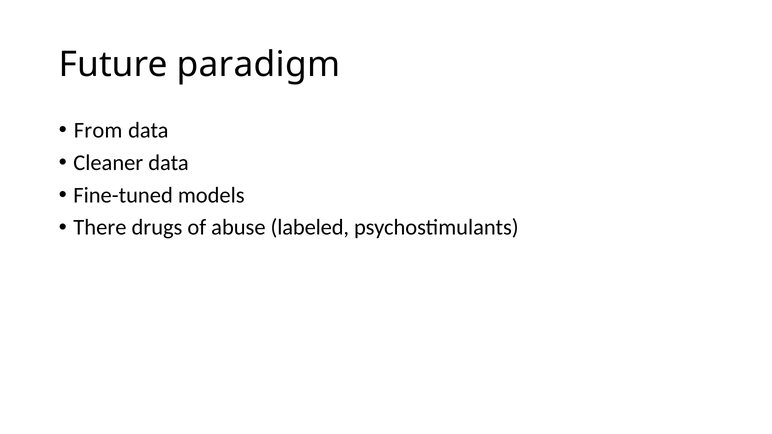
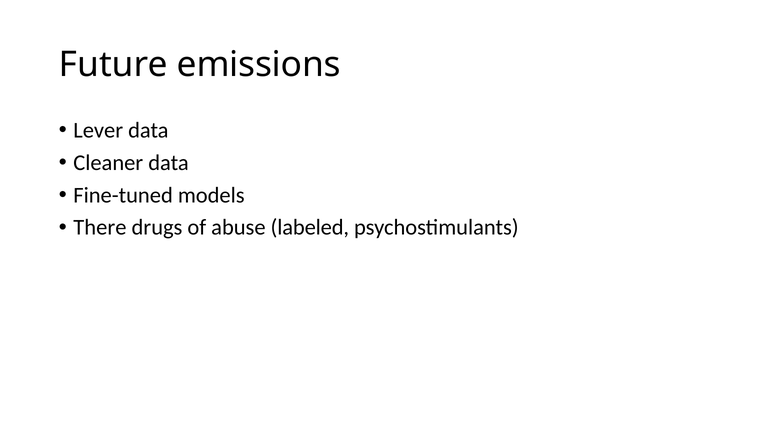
paradigm: paradigm -> emissions
From: From -> Lever
